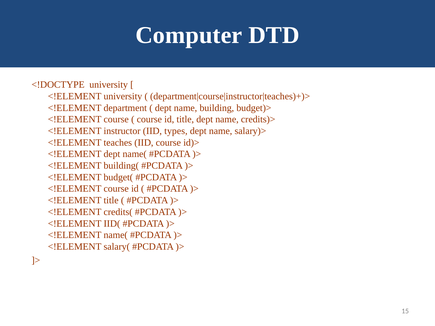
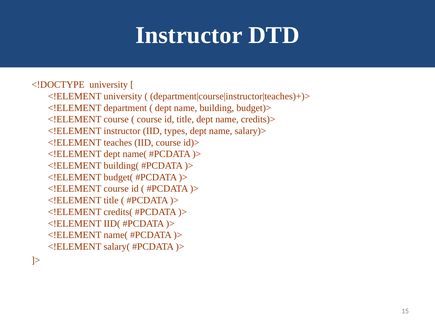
Computer at (189, 35): Computer -> Instructor
